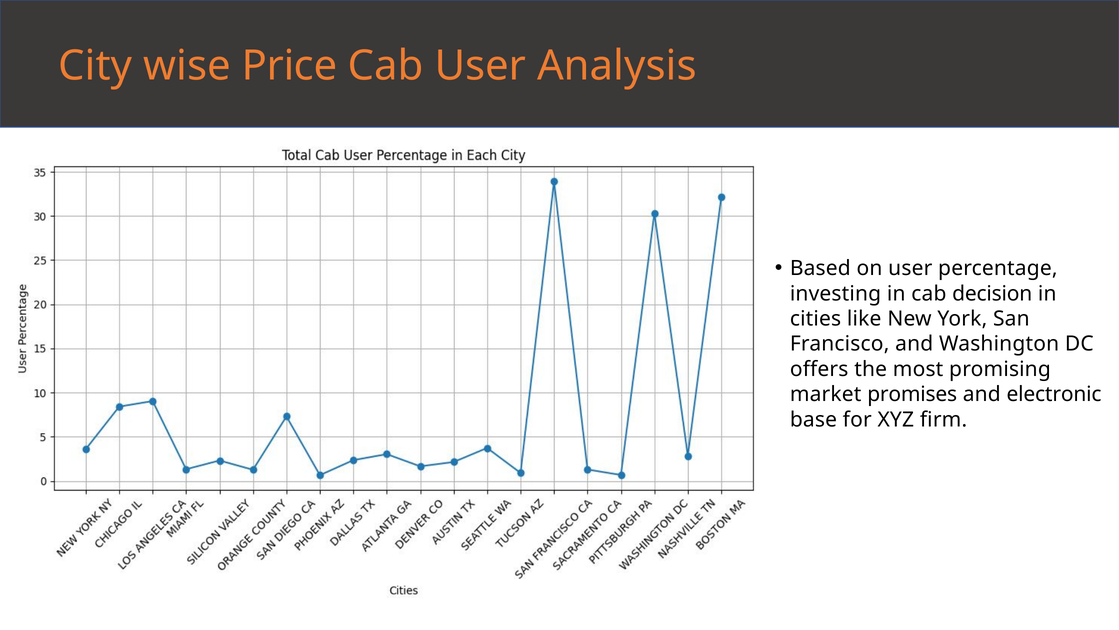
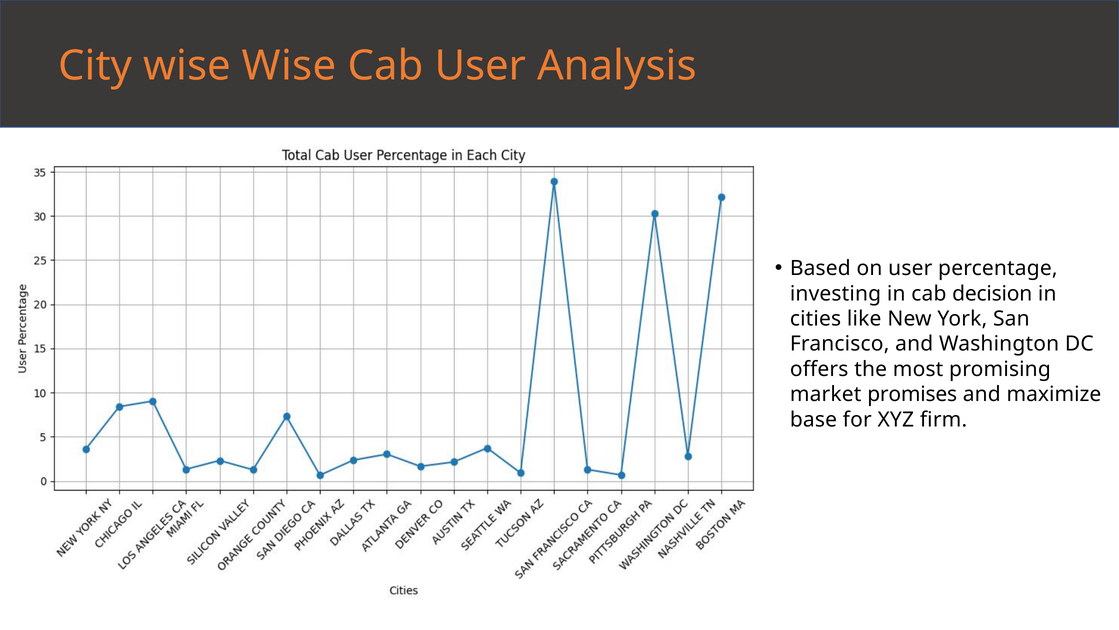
wise Price: Price -> Wise
electronic: electronic -> maximize
